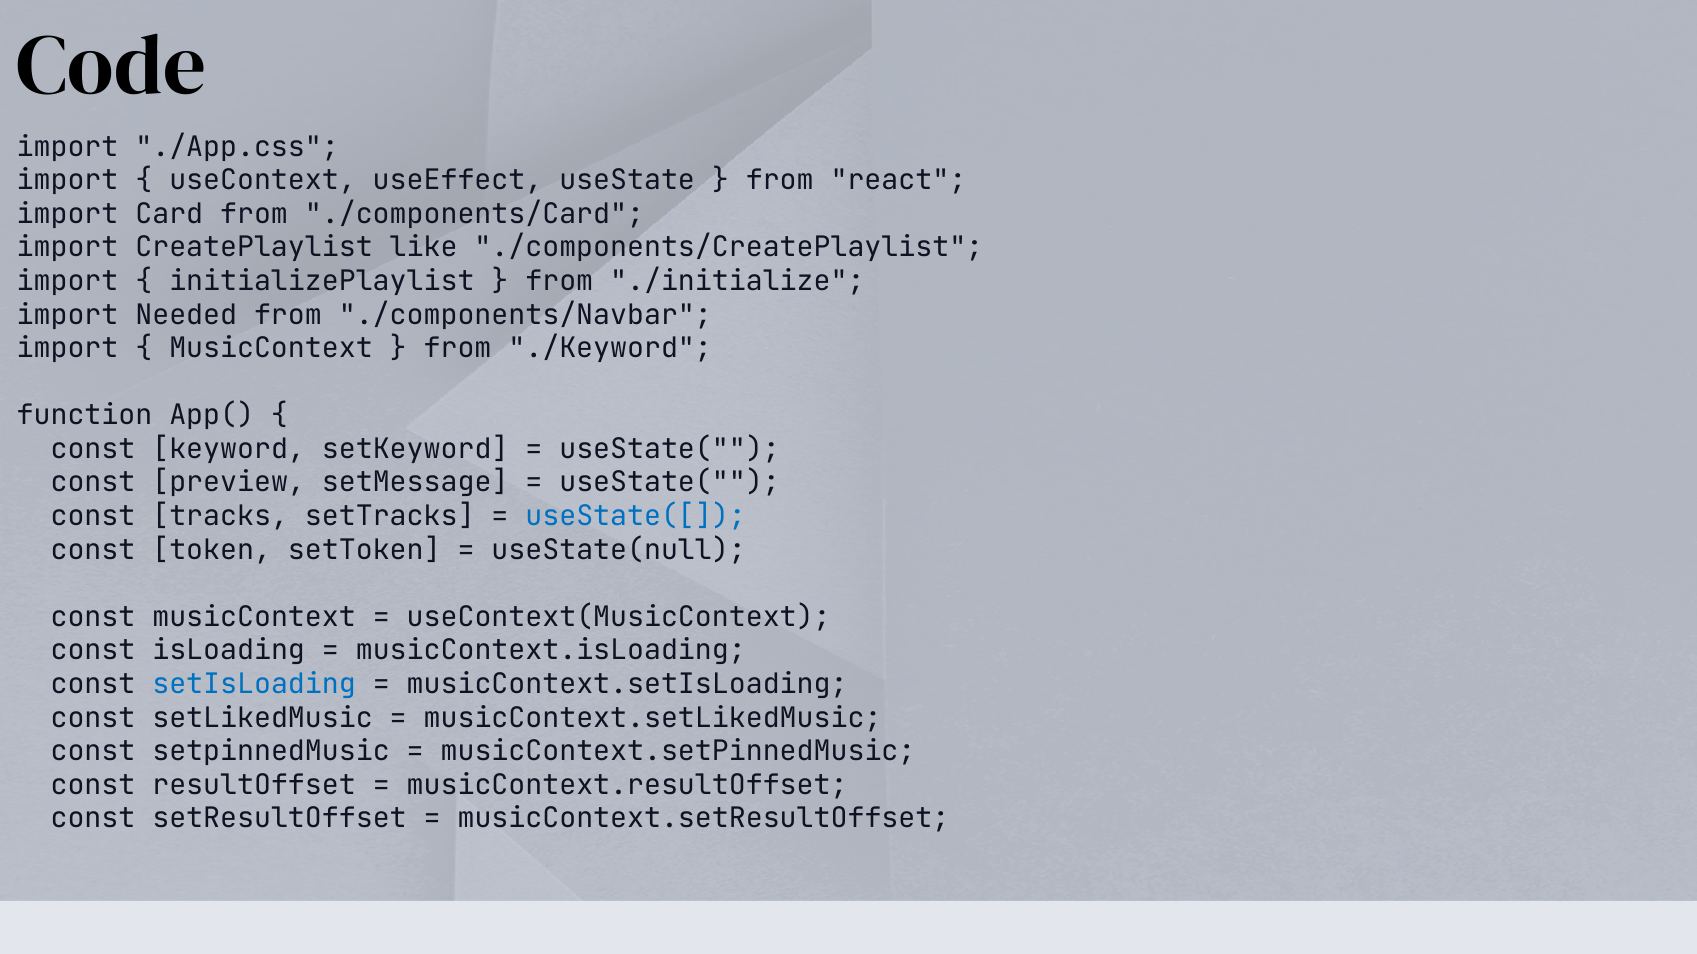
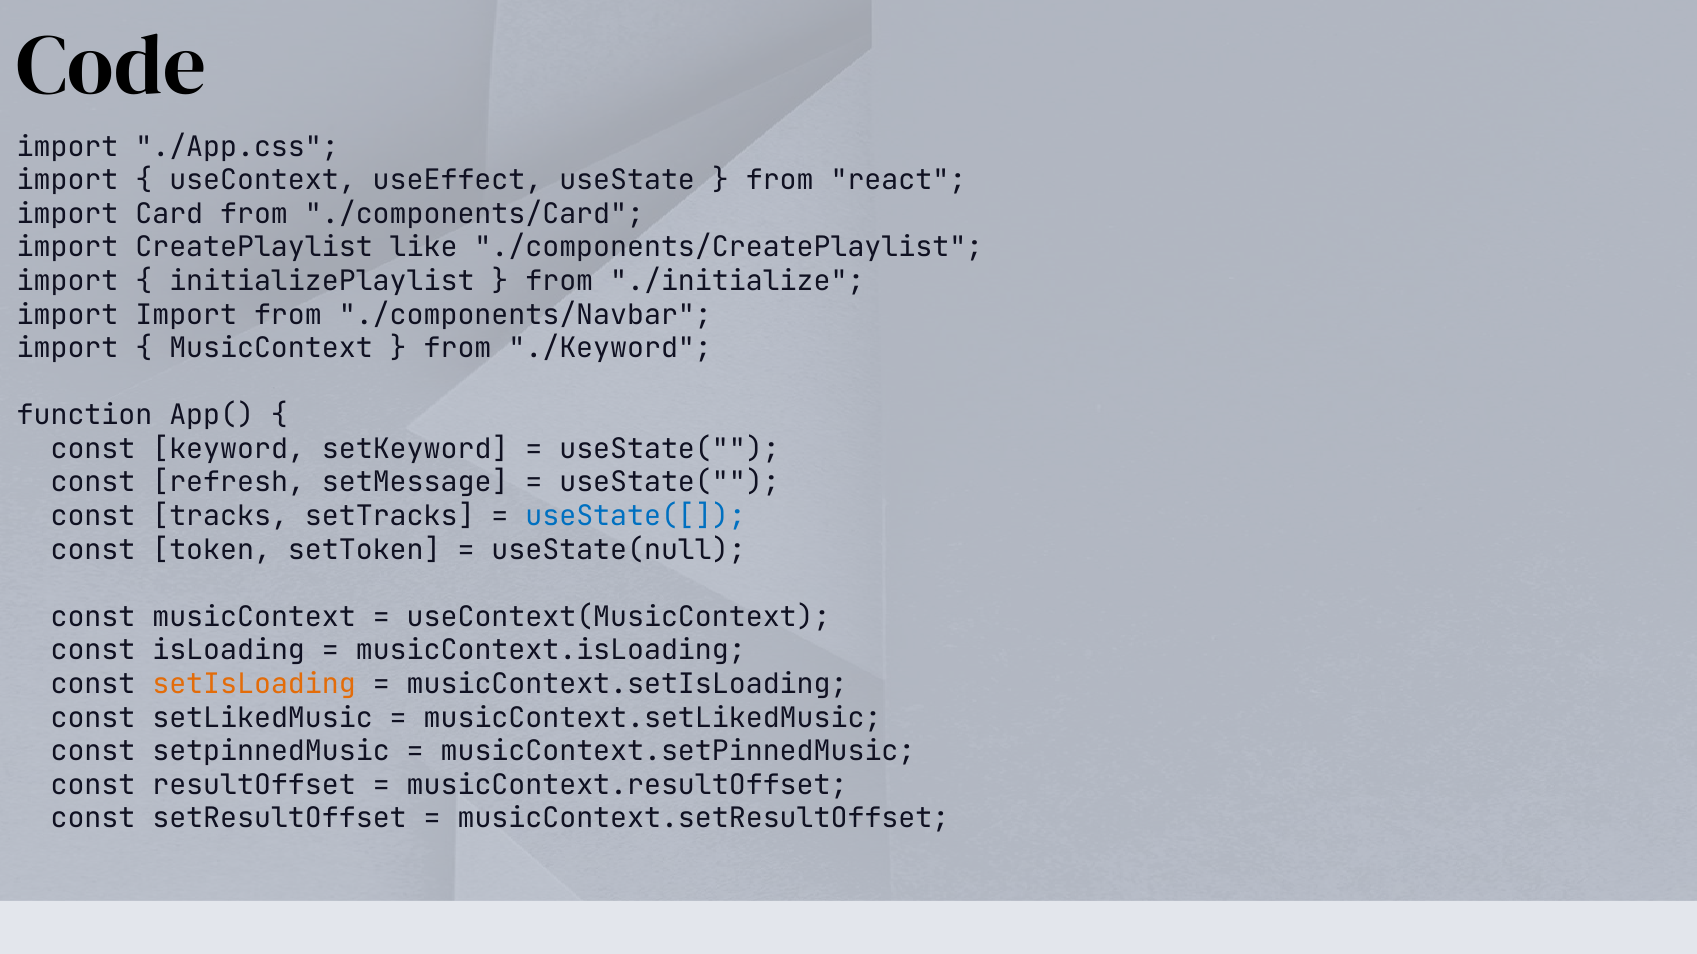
import Needed: Needed -> Import
preview: preview -> refresh
setIsLoading colour: blue -> orange
